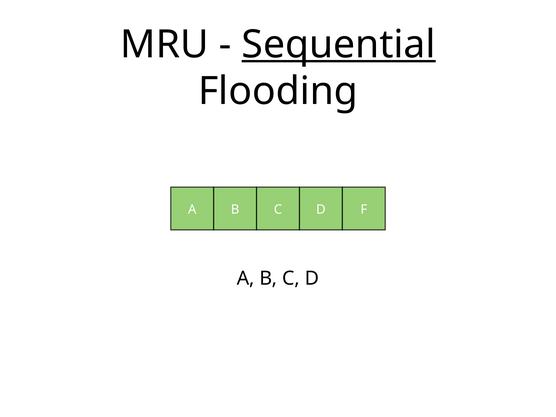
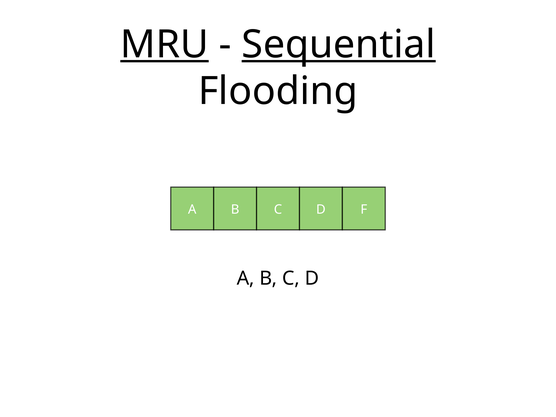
MRU underline: none -> present
